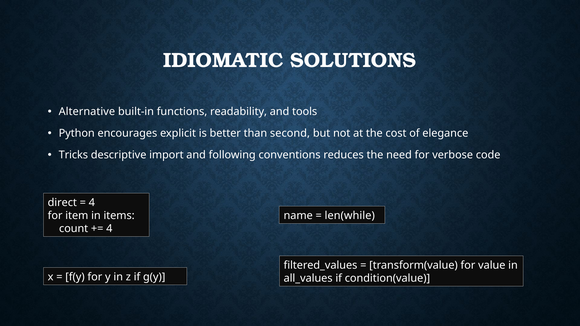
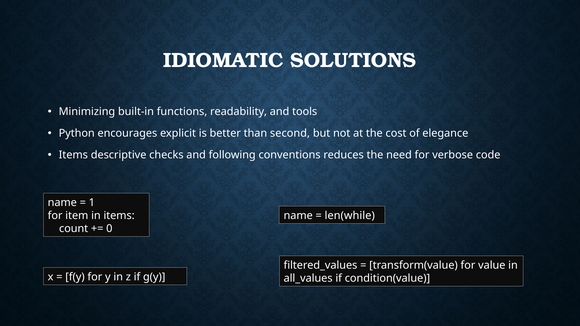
Alternative: Alternative -> Minimizing
Tricks at (73, 155): Tricks -> Items
import: import -> checks
direct at (62, 203): direct -> name
4 at (92, 203): 4 -> 1
4 at (109, 229): 4 -> 0
